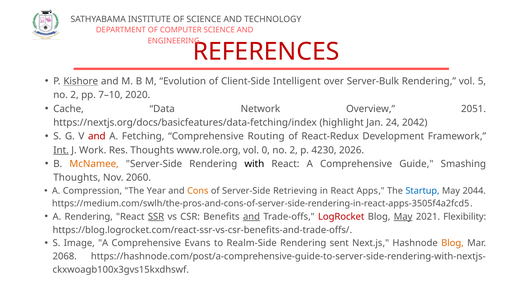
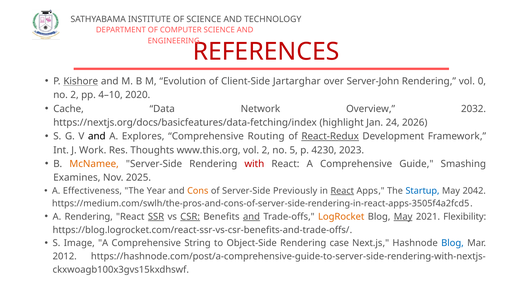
Intelligent: Intelligent -> Jartarghar
Server-Bulk: Server-Bulk -> Server-John
5: 5 -> 0
7–10: 7–10 -> 4–10
2051: 2051 -> 2032
2042: 2042 -> 2026
and at (97, 136) colour: red -> black
Fetching: Fetching -> Explores
React-Redux underline: none -> present
Int underline: present -> none
www.role.org: www.role.org -> www.this.org
vol 0: 0 -> 2
2 at (294, 150): 2 -> 5
2026: 2026 -> 2023
with colour: black -> red
Thoughts at (77, 177): Thoughts -> Examines
2060: 2060 -> 2025
Compression: Compression -> Effectiveness
Retrieving: Retrieving -> Previously
React at (342, 190) underline: none -> present
2044: 2044 -> 2042
CSR underline: none -> present
LogRocket colour: red -> orange
Evans: Evans -> String
Realm-Side: Realm-Side -> Object-Side
sent: sent -> case
Blog at (452, 243) colour: orange -> blue
2068: 2068 -> 2012
